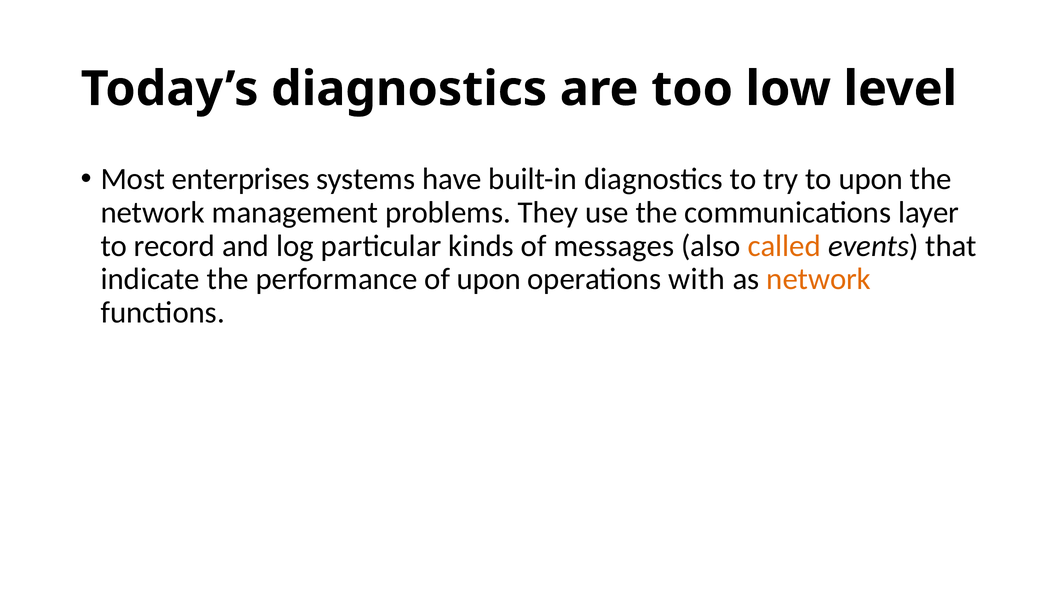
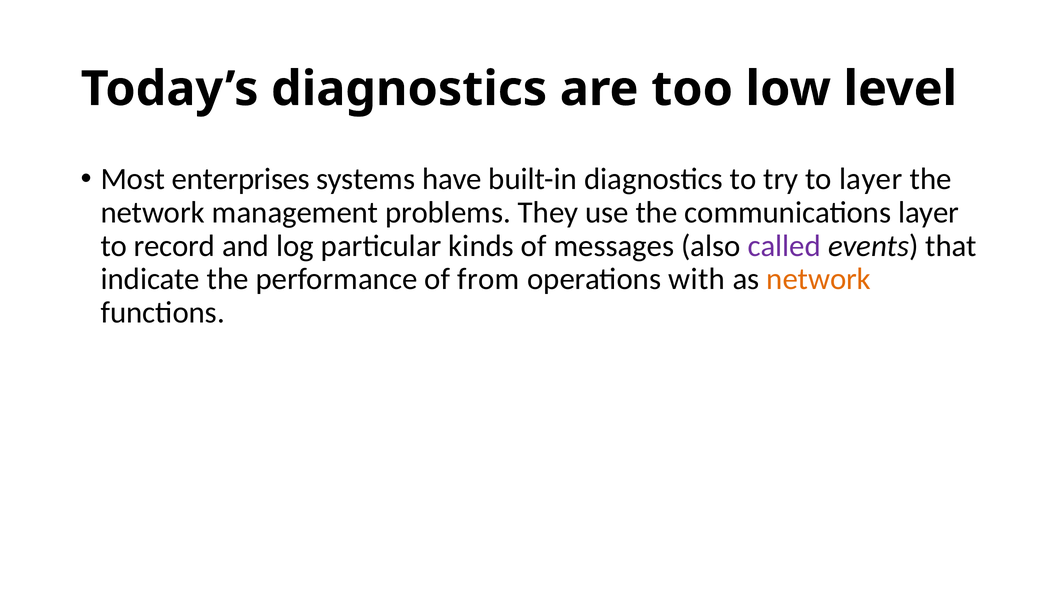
to upon: upon -> layer
called colour: orange -> purple
of upon: upon -> from
